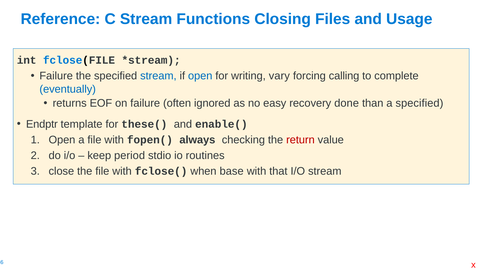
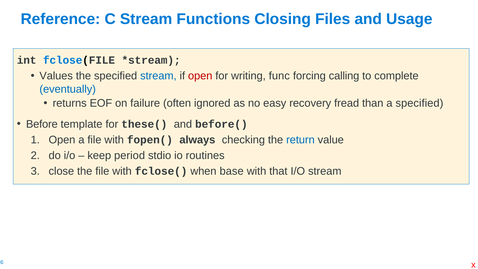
Failure at (56, 76): Failure -> Values
open at (200, 76) colour: blue -> red
vary: vary -> func
done: done -> fread
Endptr: Endptr -> Before
enable(: enable( -> before(
return colour: red -> blue
